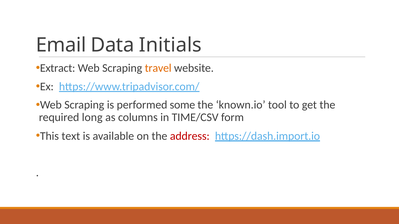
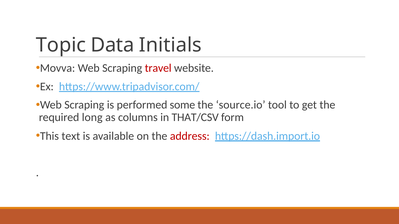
Email: Email -> Topic
Extract: Extract -> Movva
travel colour: orange -> red
known.io: known.io -> source.io
TIME/CSV: TIME/CSV -> THAT/CSV
